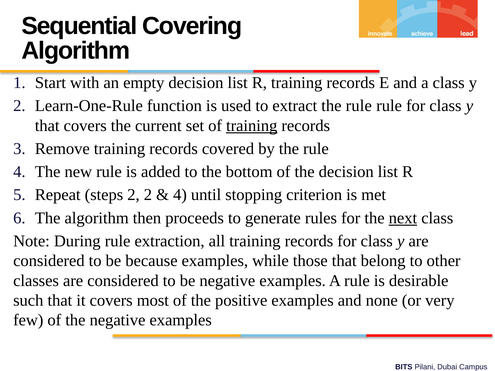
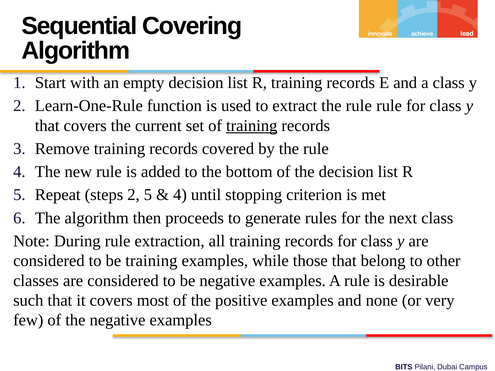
2 2: 2 -> 5
next underline: present -> none
be because: because -> training
